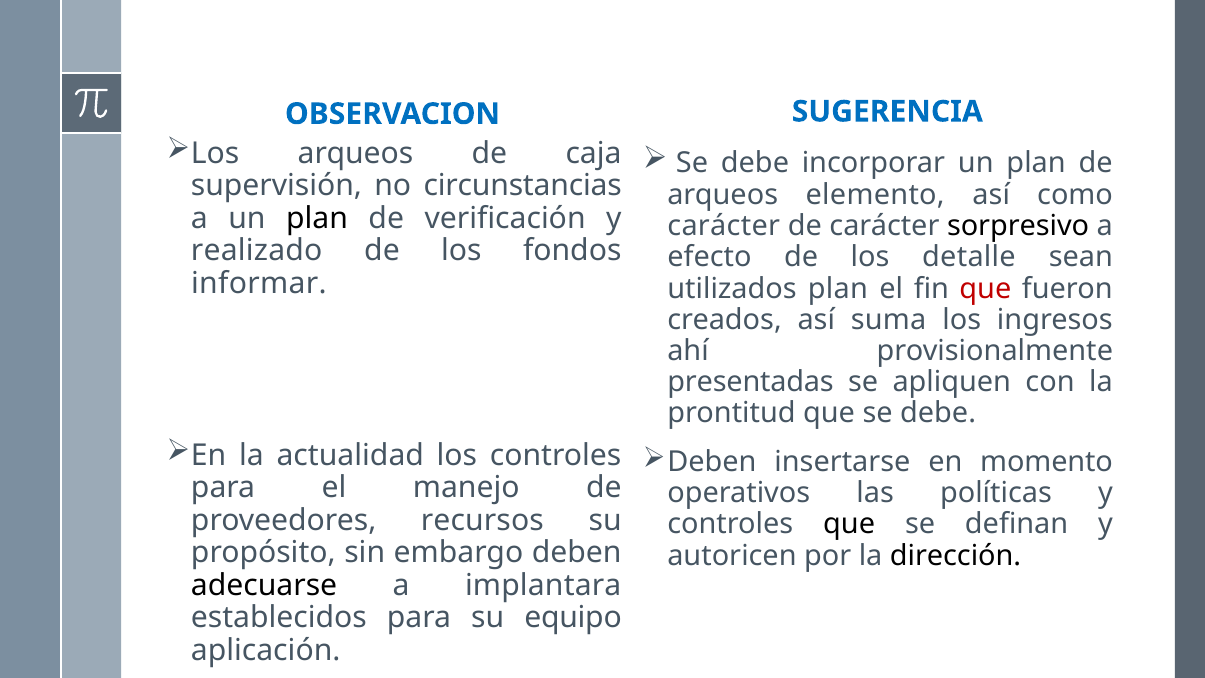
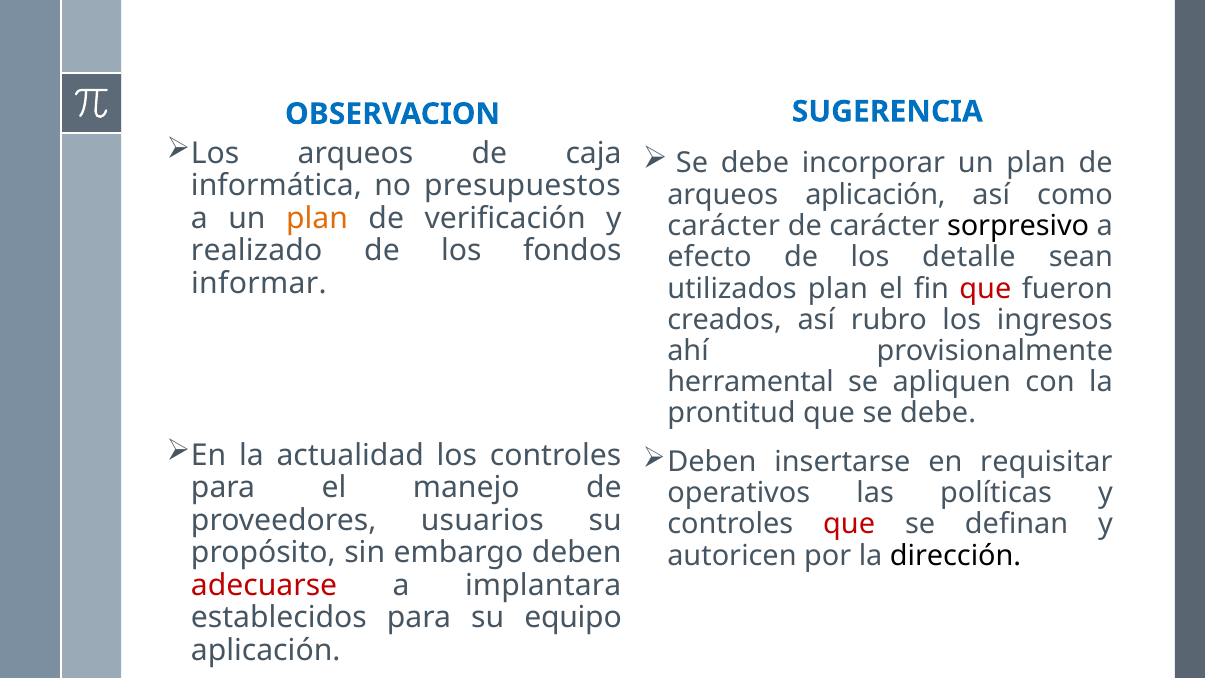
supervisión: supervisión -> informática
circunstancias: circunstancias -> presupuestos
arqueos elemento: elemento -> aplicación
plan at (317, 218) colour: black -> orange
suma: suma -> rubro
presentadas: presentadas -> herramental
momento: momento -> requisitar
recursos: recursos -> usuarios
que at (849, 524) colour: black -> red
adecuarse colour: black -> red
